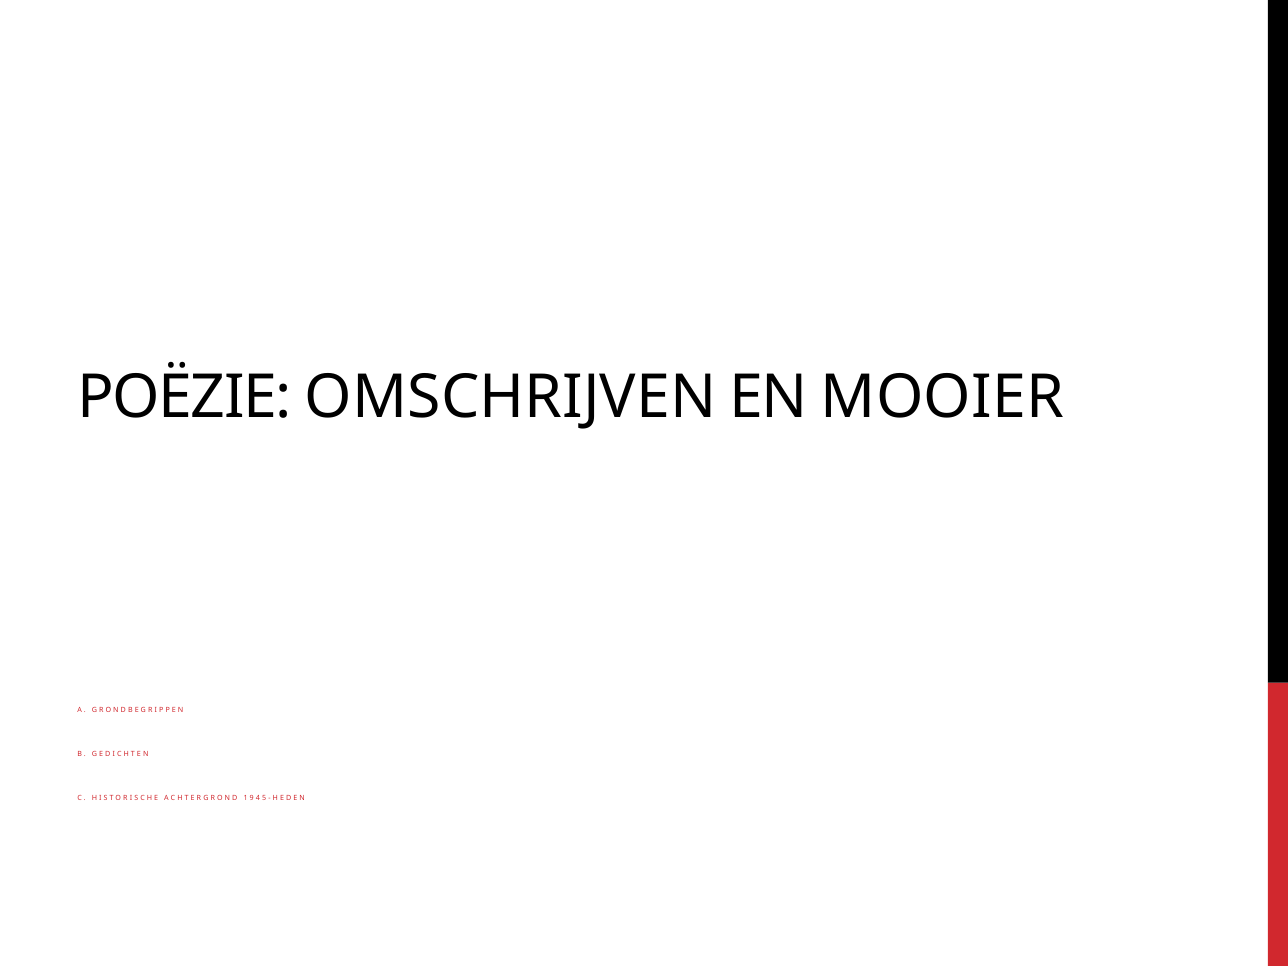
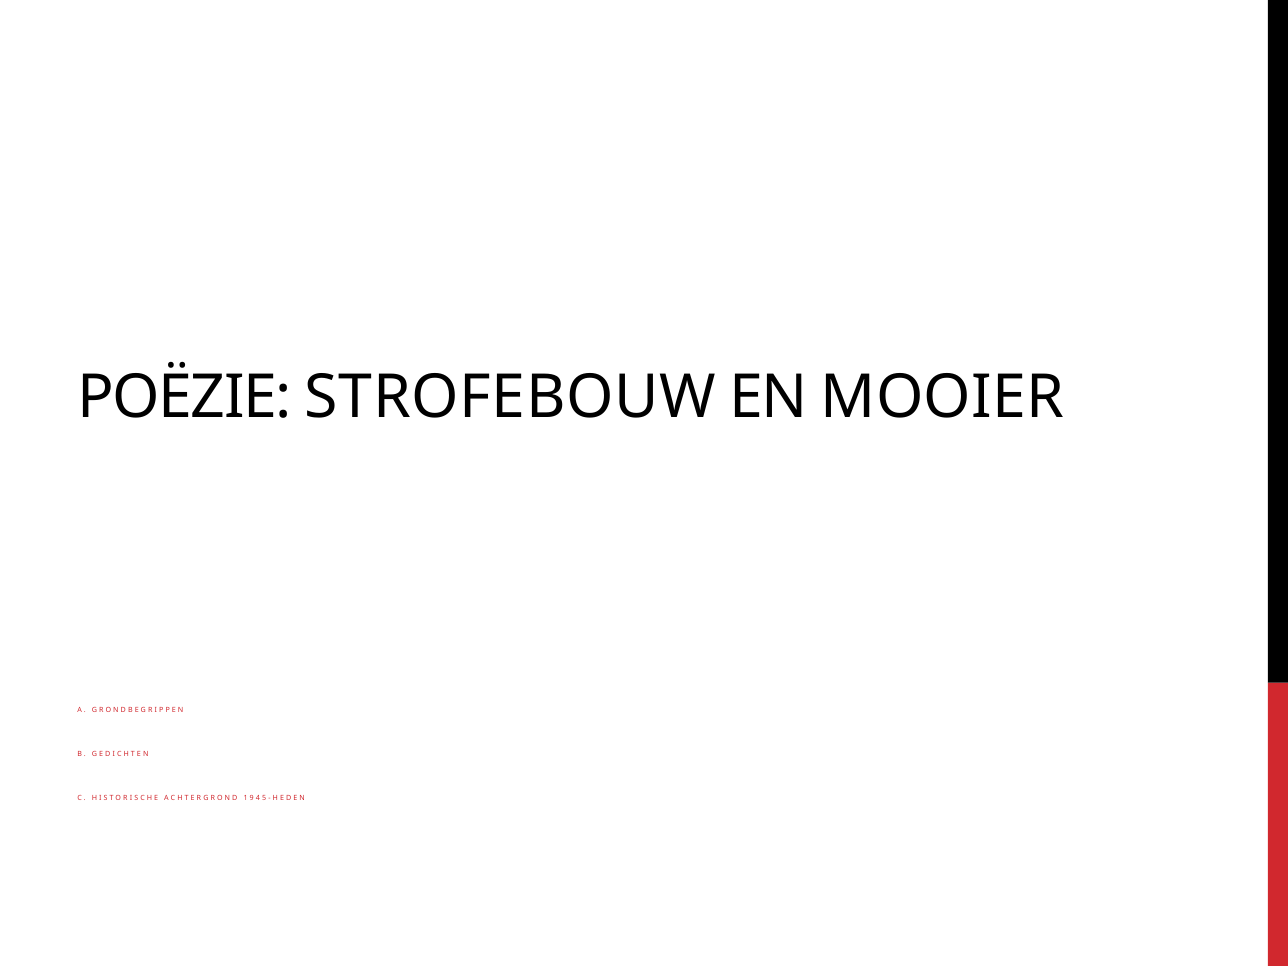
OMSCHRIJVEN: OMSCHRIJVEN -> STROFEBOUW
